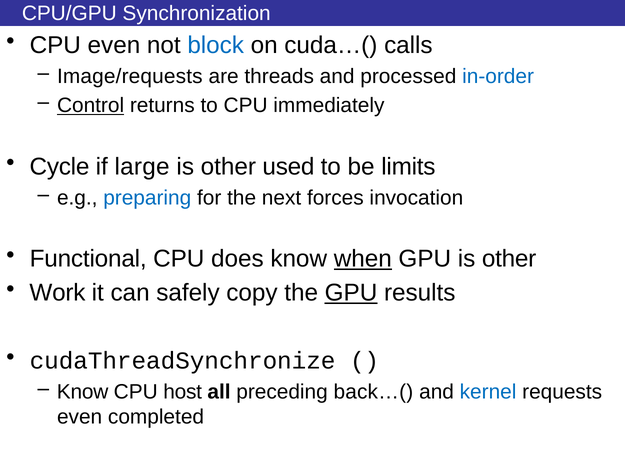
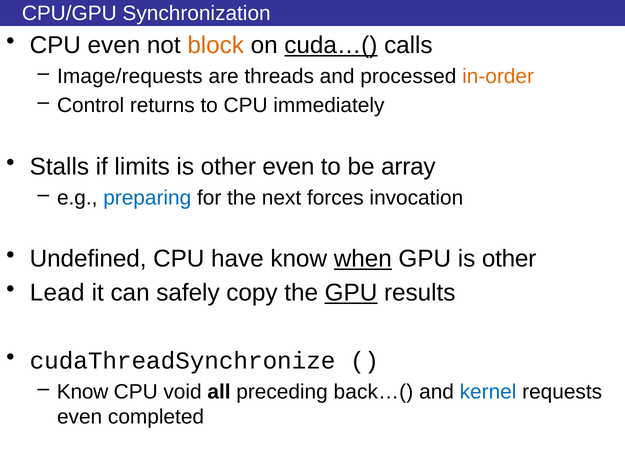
block colour: blue -> orange
cuda…( underline: none -> present
in-order colour: blue -> orange
Control underline: present -> none
Cycle: Cycle -> Stalls
large: large -> limits
other used: used -> even
limits: limits -> array
Functional: Functional -> Undefined
does: does -> have
Work: Work -> Lead
host: host -> void
